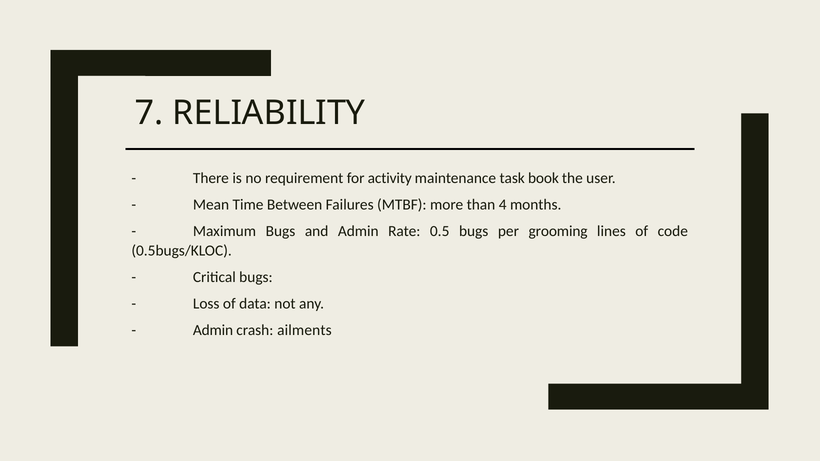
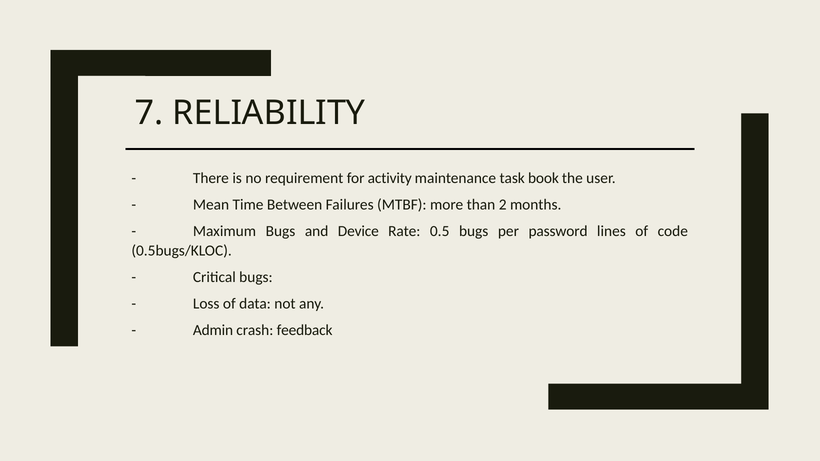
4: 4 -> 2
and Admin: Admin -> Device
grooming: grooming -> password
ailments: ailments -> feedback
